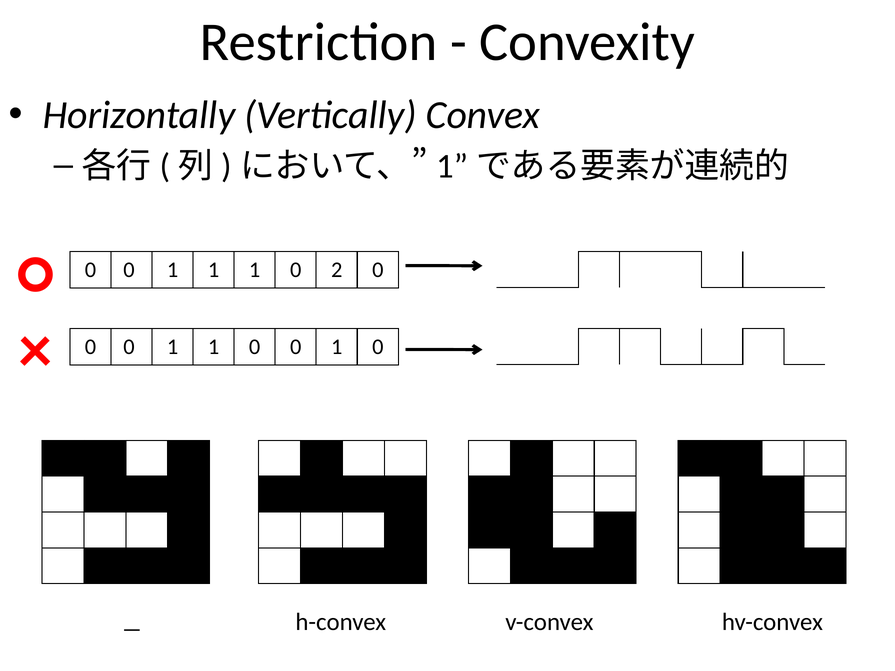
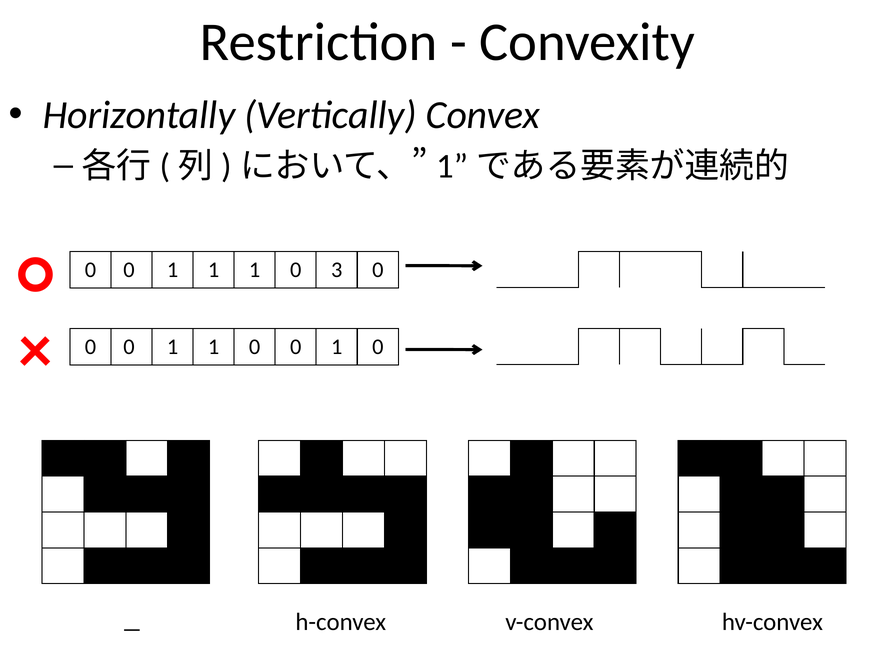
2: 2 -> 3
